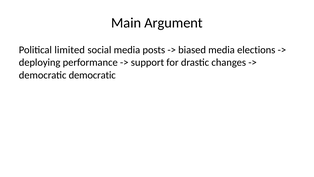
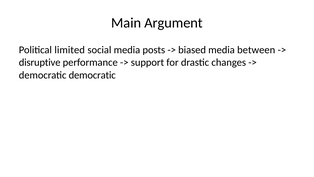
elections: elections -> between
deploying: deploying -> disruptive
